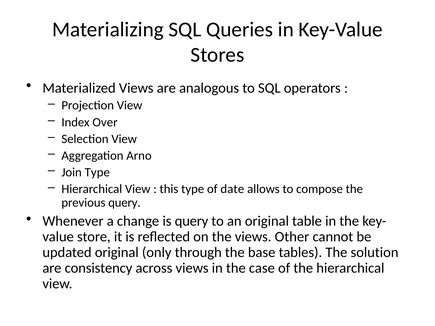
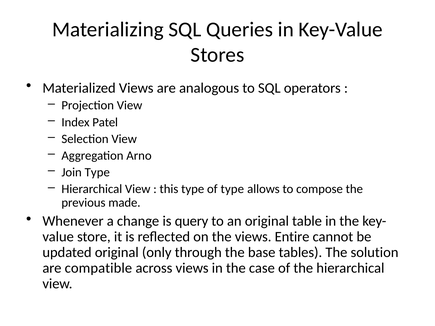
Over: Over -> Patel
of date: date -> type
previous query: query -> made
Other: Other -> Entire
consistency: consistency -> compatible
